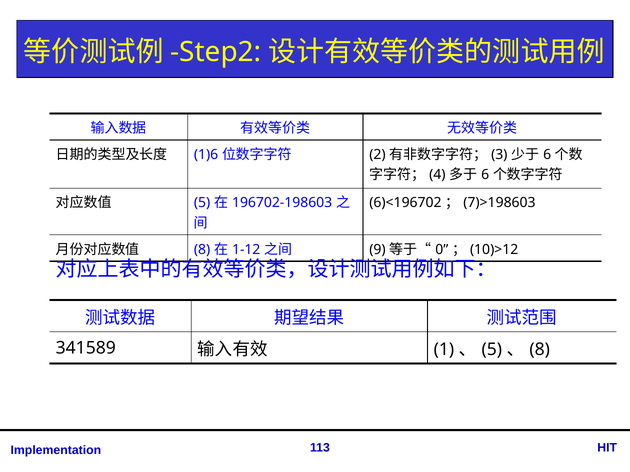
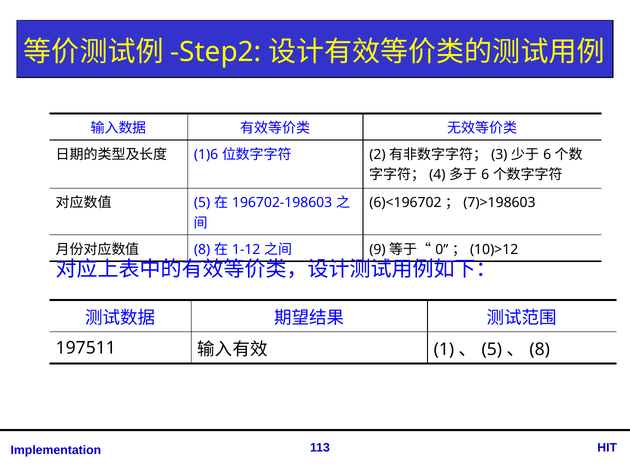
341589: 341589 -> 197511
